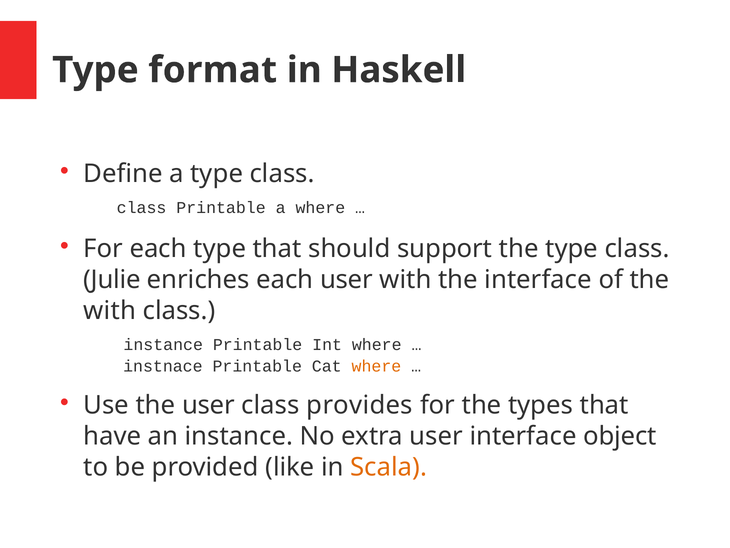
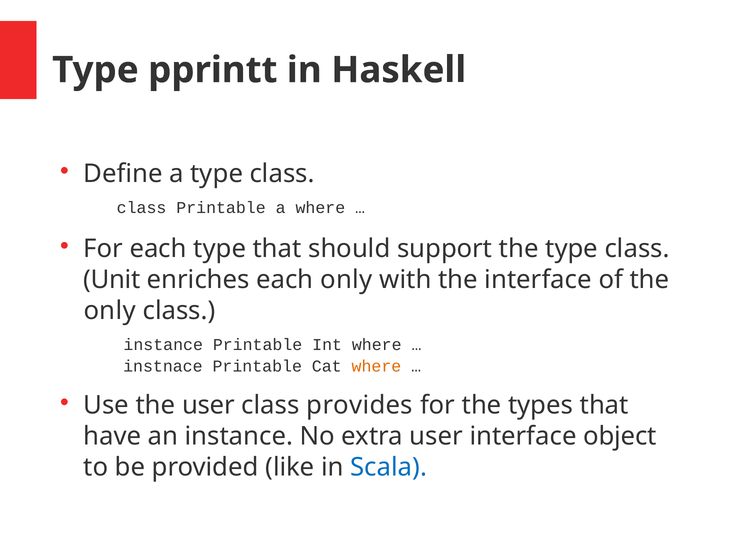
format: format -> pprintt
Julie: Julie -> Unit
each user: user -> only
with at (110, 310): with -> only
Scala colour: orange -> blue
